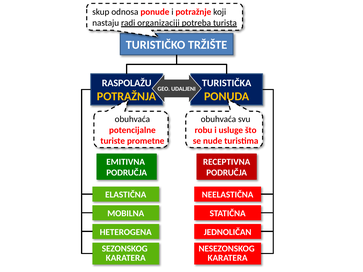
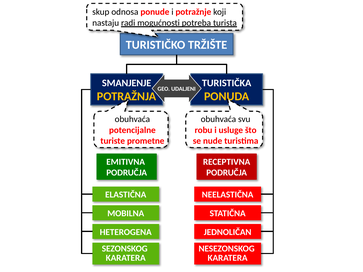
organizaciji: organizaciji -> mogućnosti
RASPOLAŽU: RASPOLAŽU -> SMANJENJE
